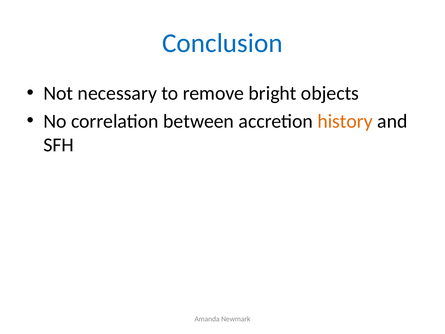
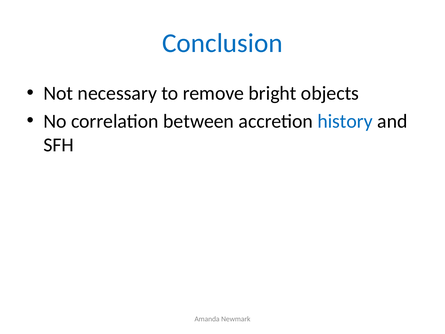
history colour: orange -> blue
